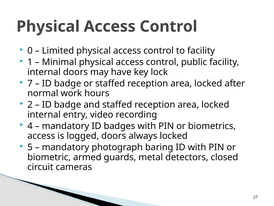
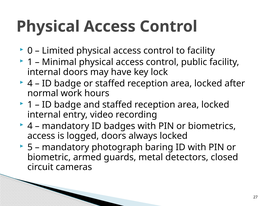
7 at (30, 83): 7 -> 4
2 at (30, 104): 2 -> 1
